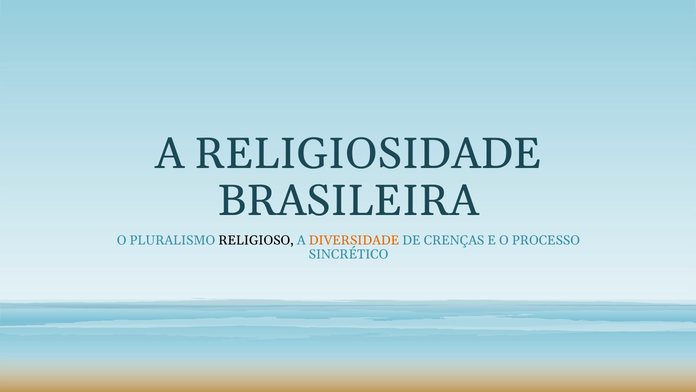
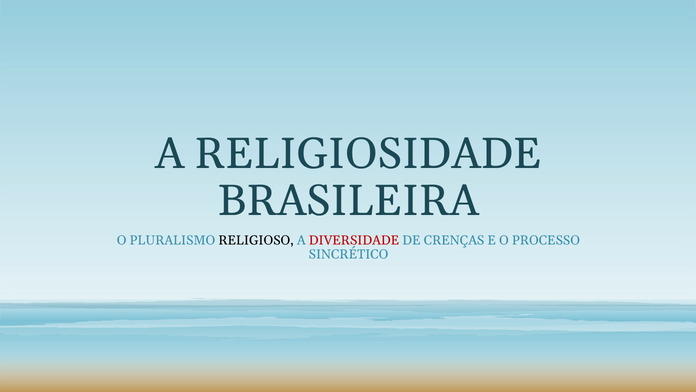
DIVERSIDADE colour: orange -> red
